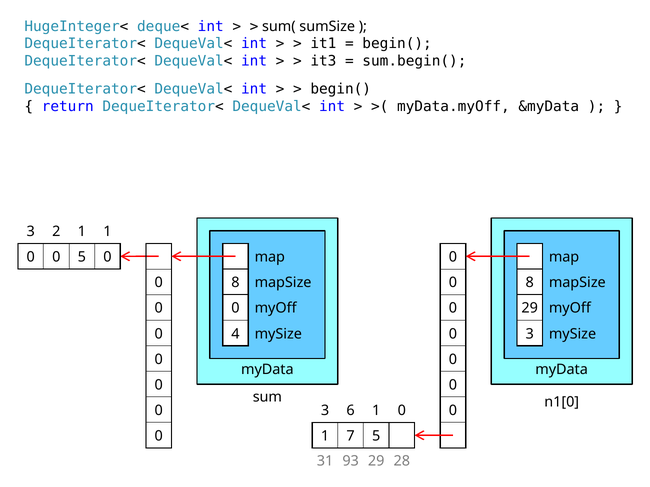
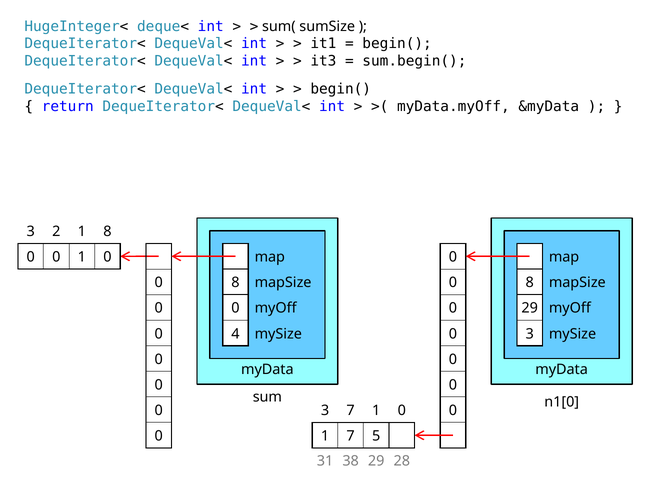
1 1: 1 -> 8
0 0 5: 5 -> 1
3 6: 6 -> 7
93: 93 -> 38
